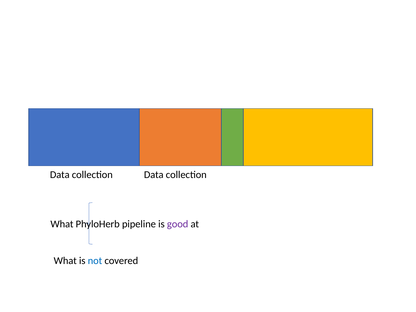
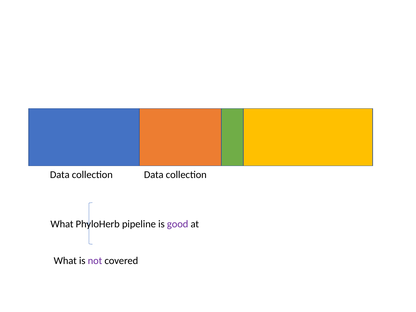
not colour: blue -> purple
